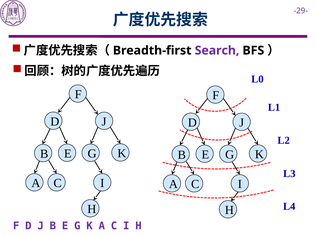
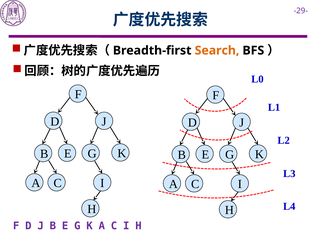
Search colour: purple -> orange
